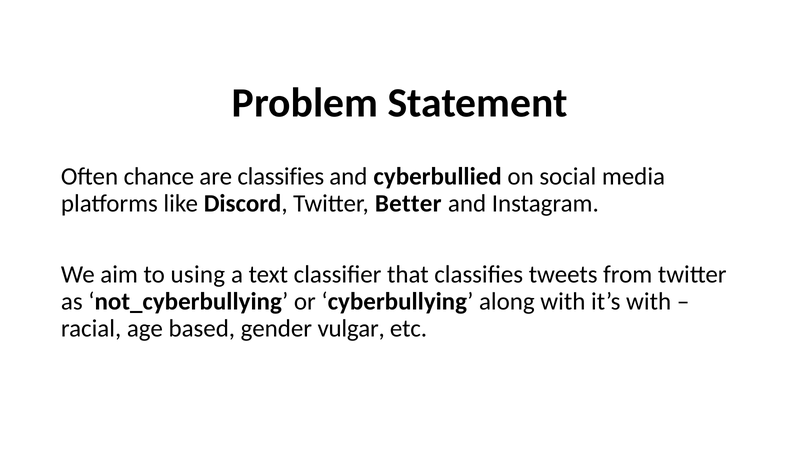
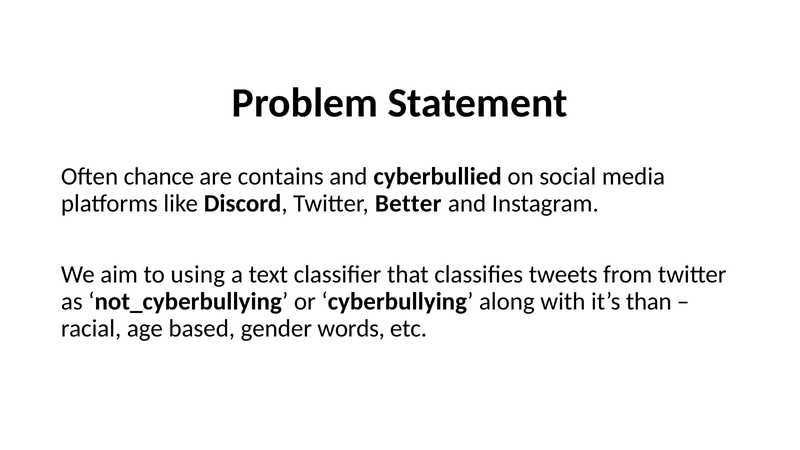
are classifies: classifies -> contains
it’s with: with -> than
vulgar: vulgar -> words
